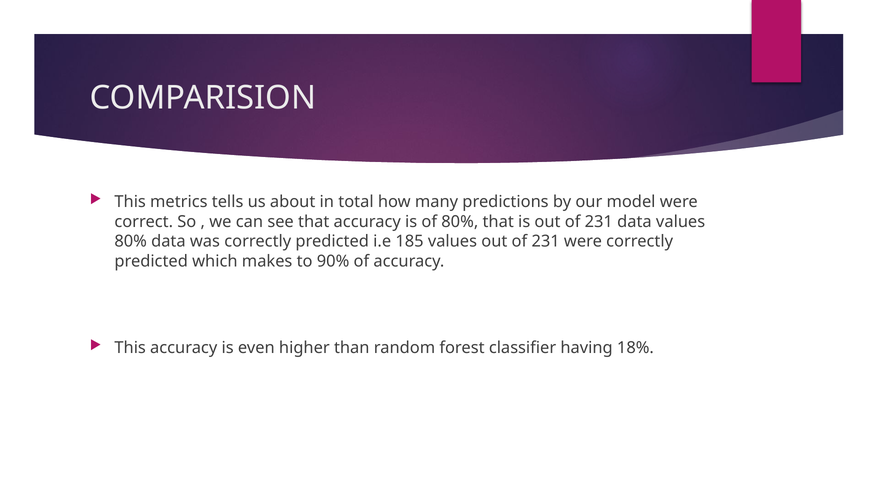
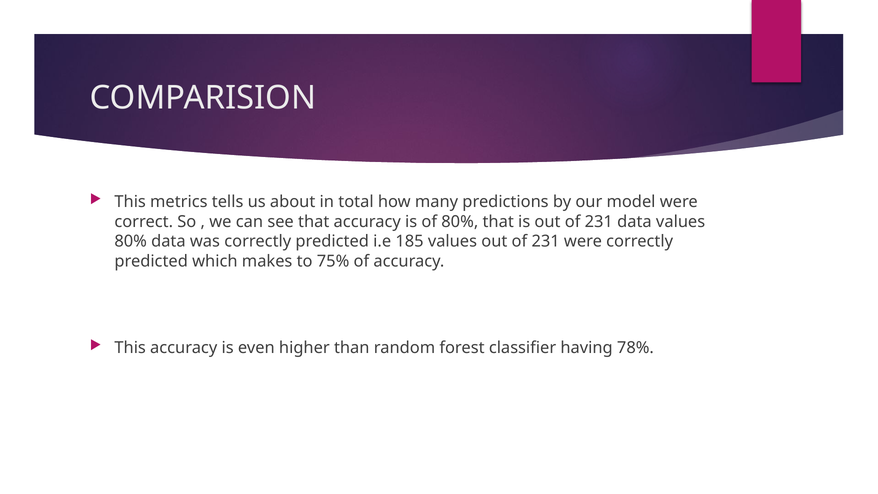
90%: 90% -> 75%
18%: 18% -> 78%
